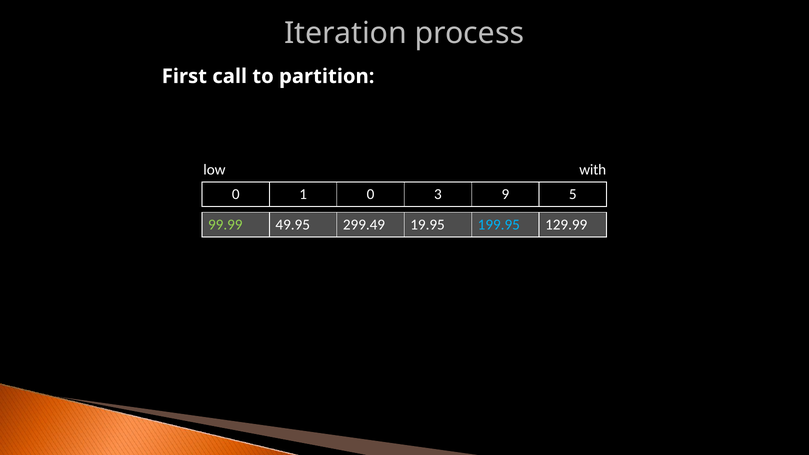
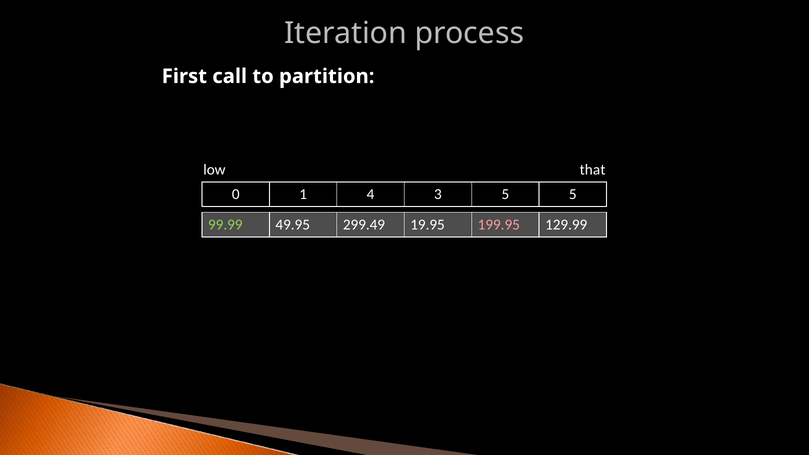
with: with -> that
1 0: 0 -> 4
3 9: 9 -> 5
199.95 colour: light blue -> pink
